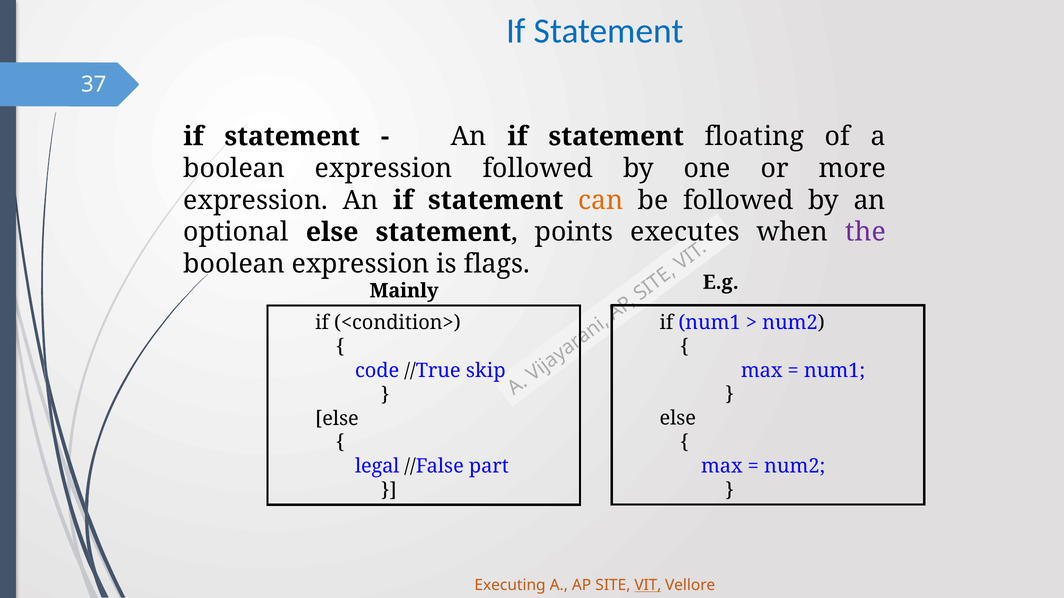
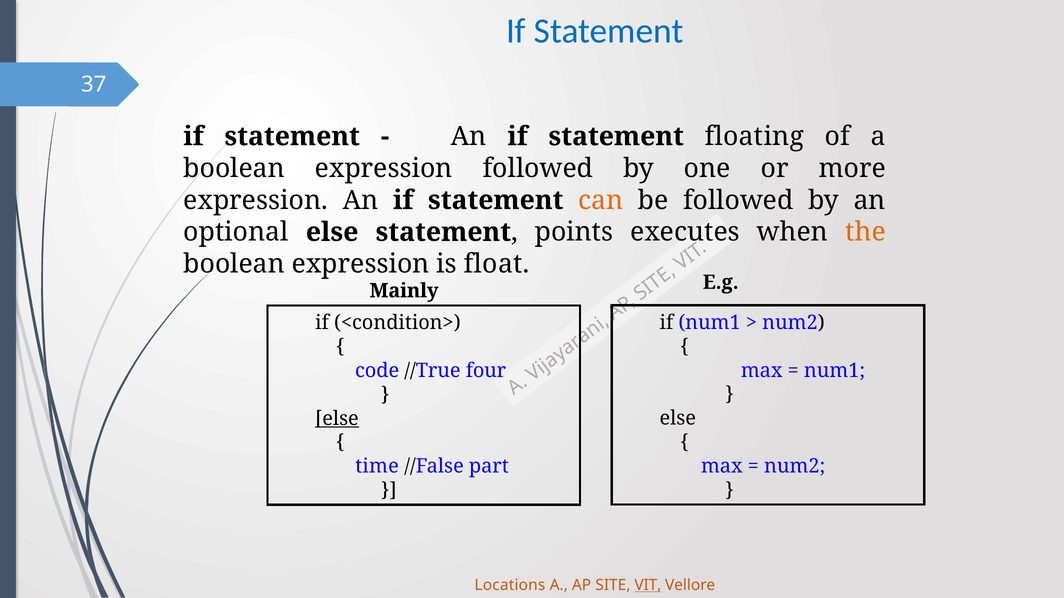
the colour: purple -> orange
flags: flags -> float
skip: skip -> four
else at (337, 419) underline: none -> present
legal: legal -> time
Executing: Executing -> Locations
